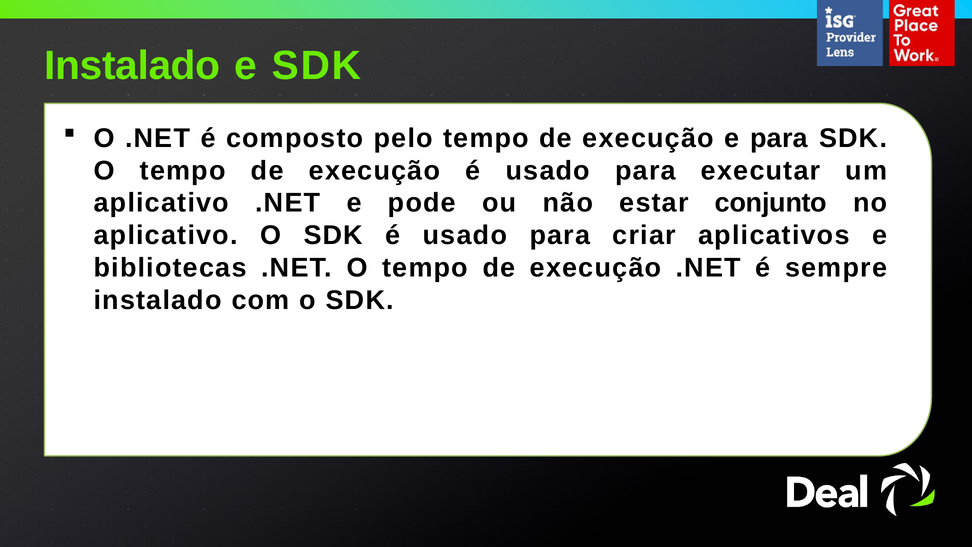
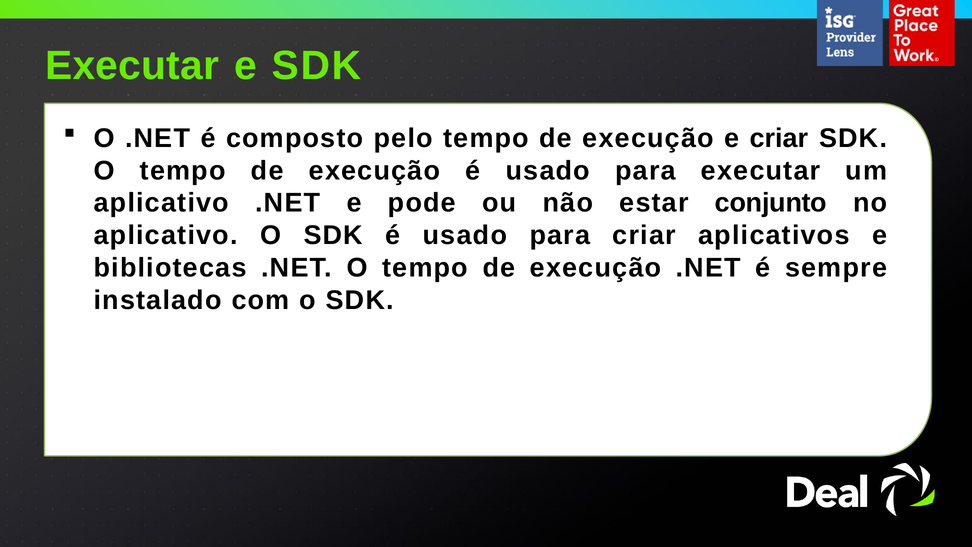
Instalado at (132, 66): Instalado -> Executar
e para: para -> criar
